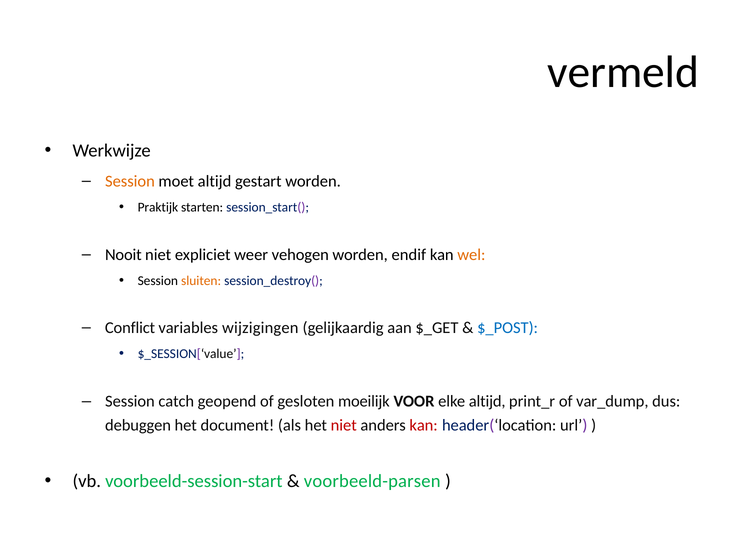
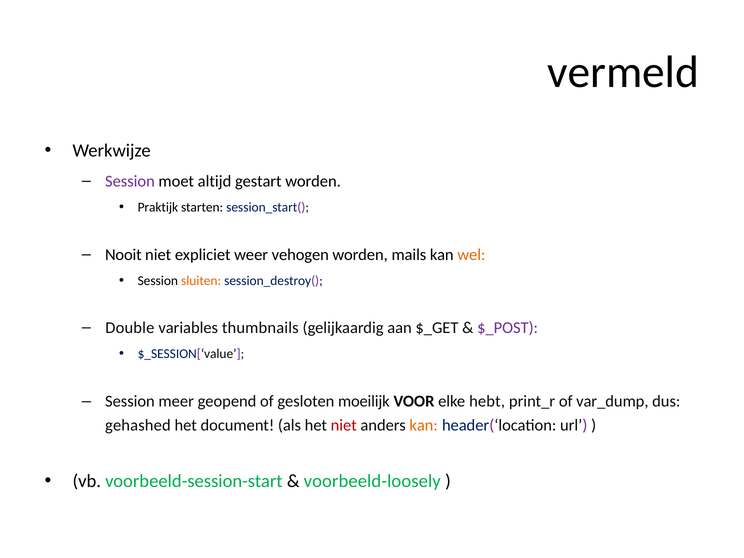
Session at (130, 182) colour: orange -> purple
endif: endif -> mails
Conflict: Conflict -> Double
wijzigingen: wijzigingen -> thumbnails
$_POST colour: blue -> purple
catch: catch -> meer
elke altijd: altijd -> hebt
debuggen: debuggen -> gehashed
kan at (424, 425) colour: red -> orange
voorbeeld-parsen: voorbeeld-parsen -> voorbeeld-loosely
